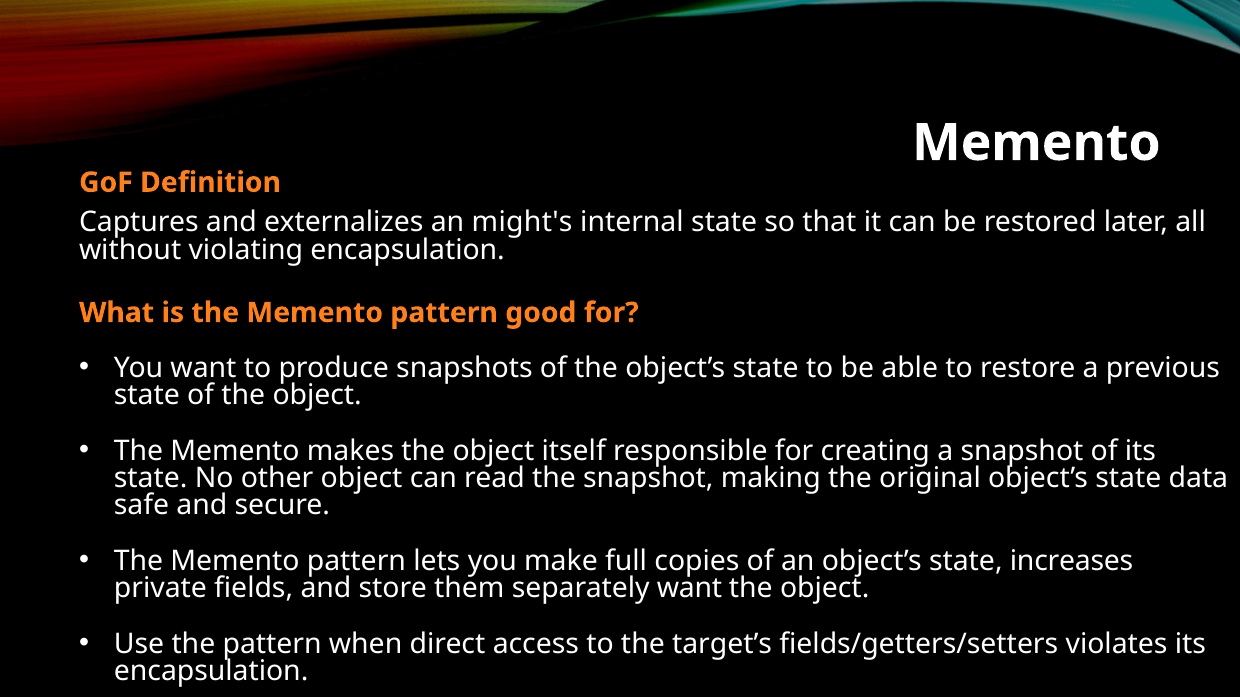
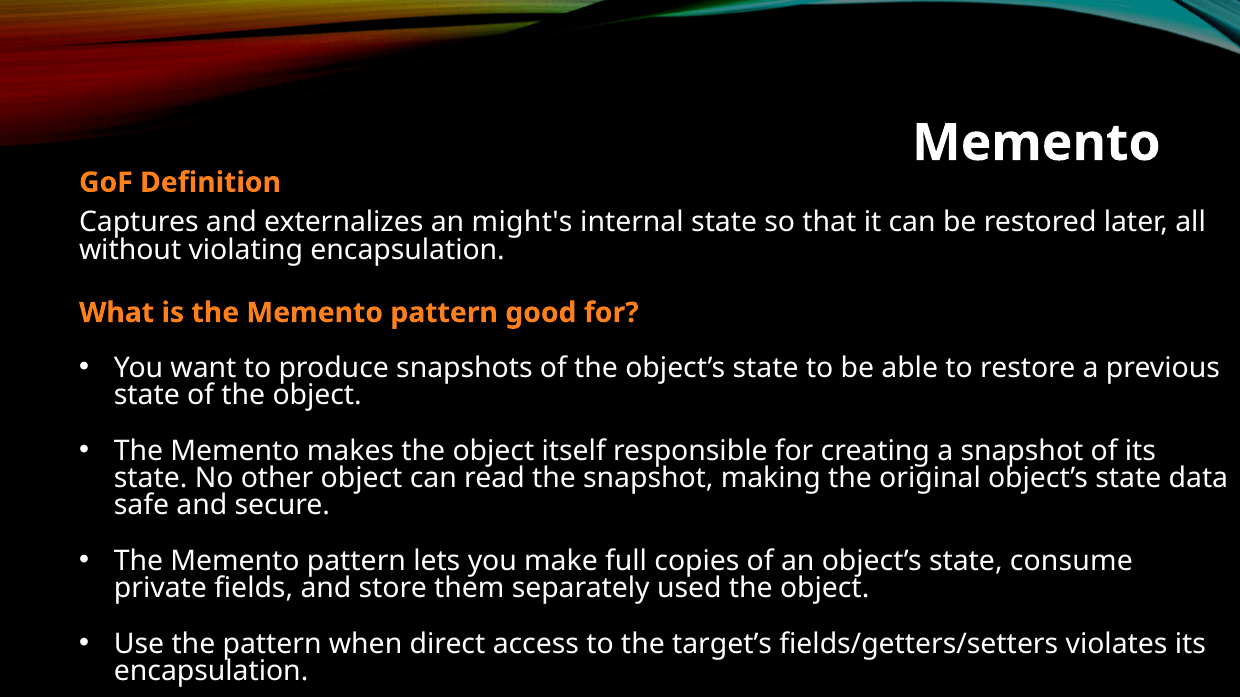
increases: increases -> consume
separately want: want -> used
